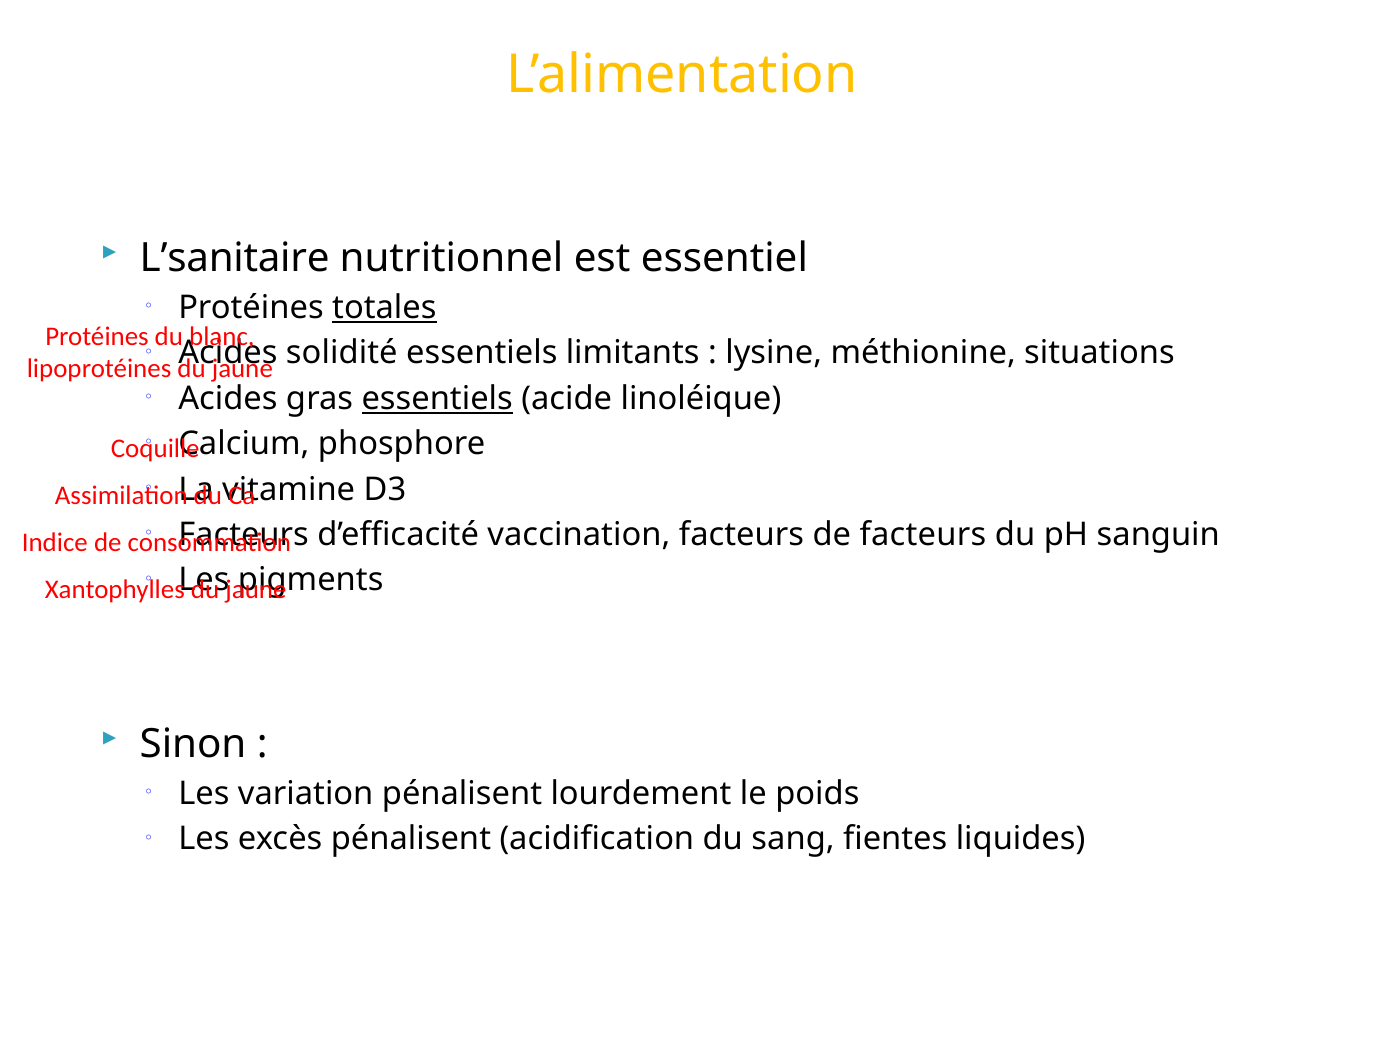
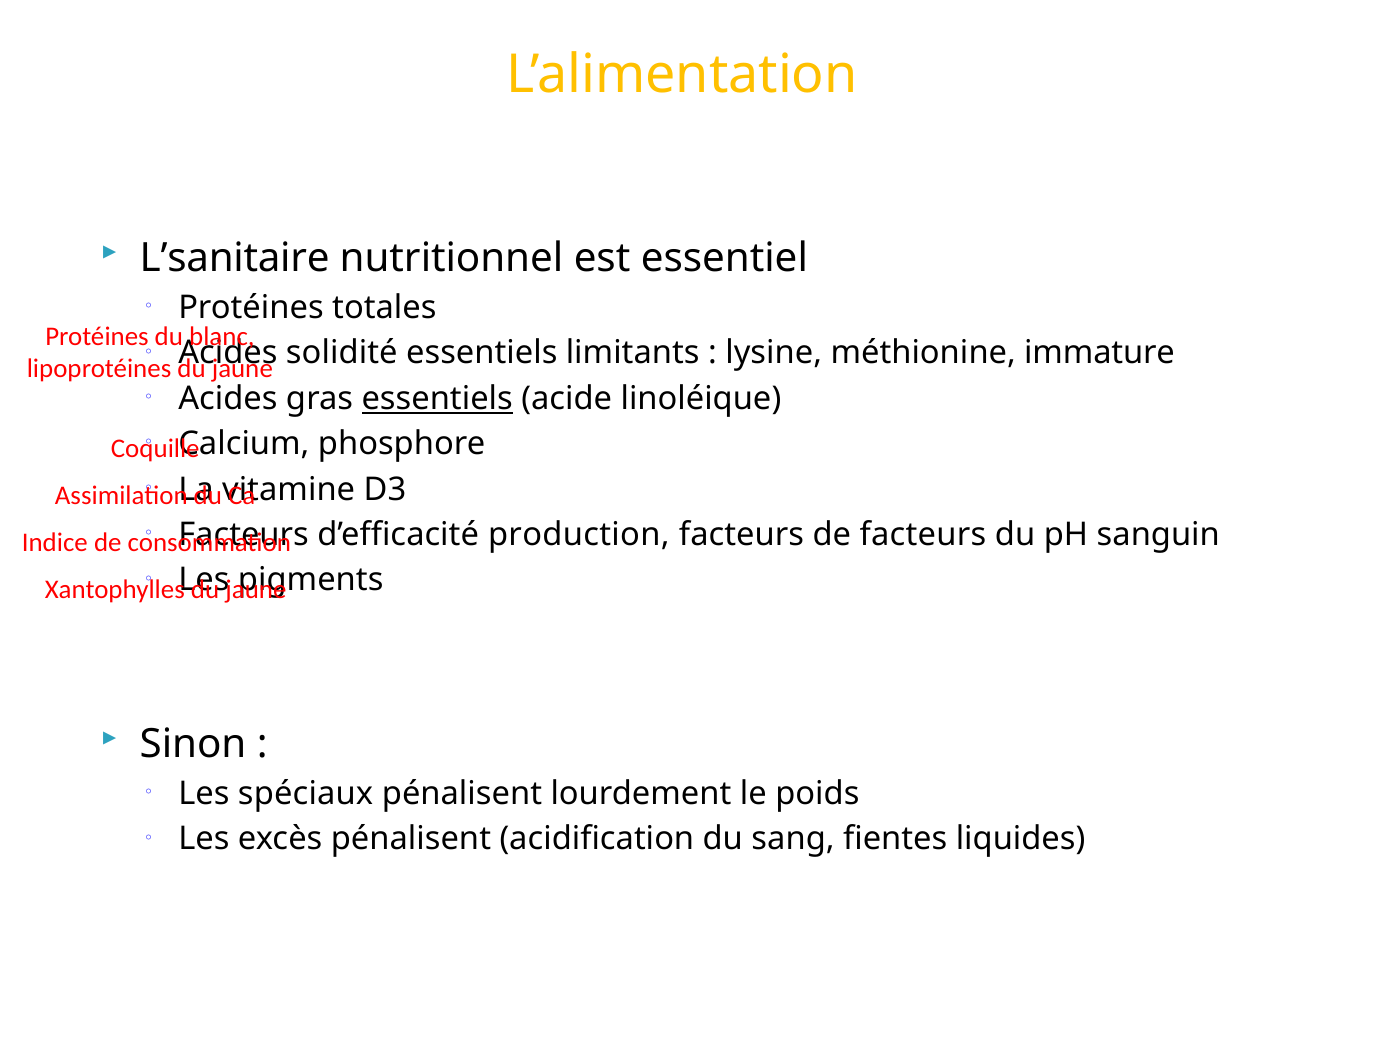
totales underline: present -> none
situations: situations -> immature
vaccination: vaccination -> production
variation: variation -> spéciaux
